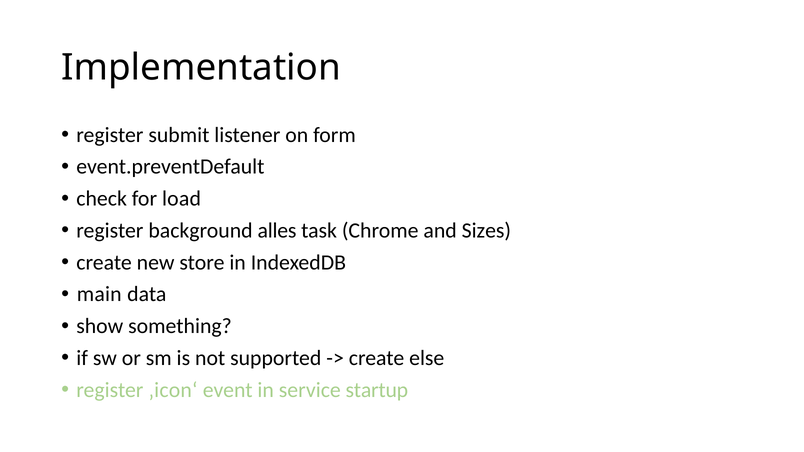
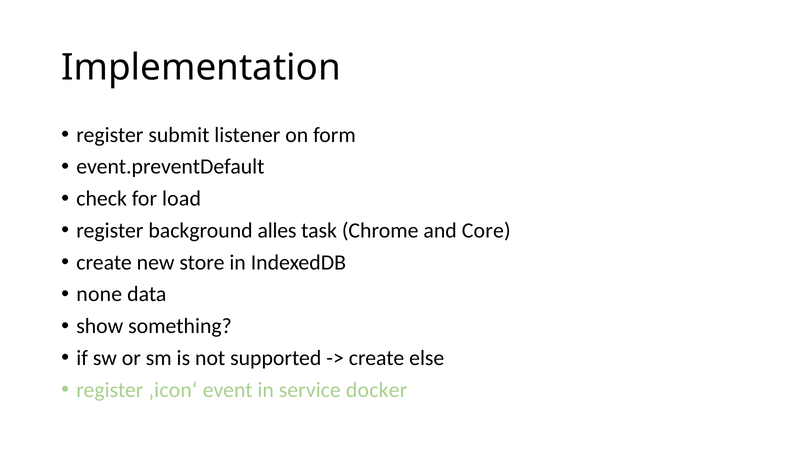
Sizes: Sizes -> Core
main: main -> none
startup: startup -> docker
